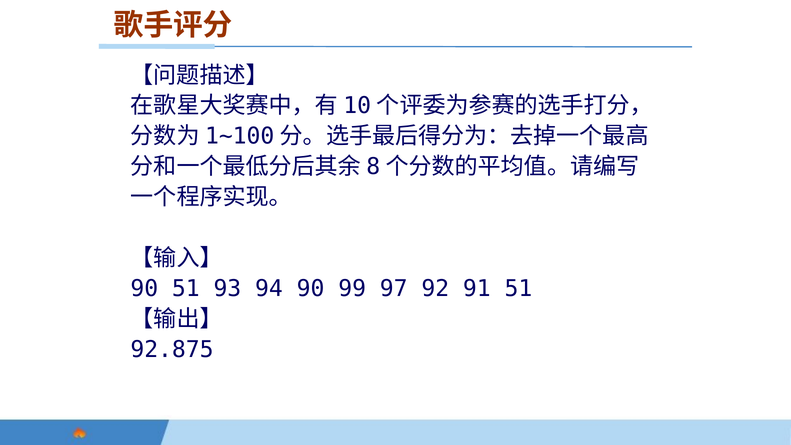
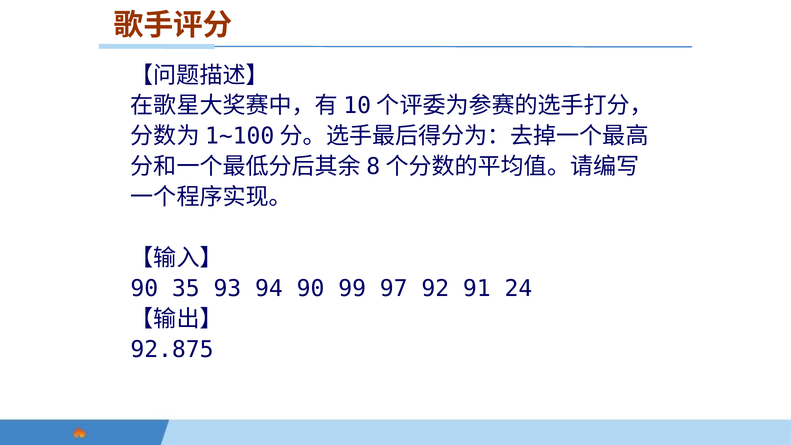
90 51: 51 -> 35
91 51: 51 -> 24
